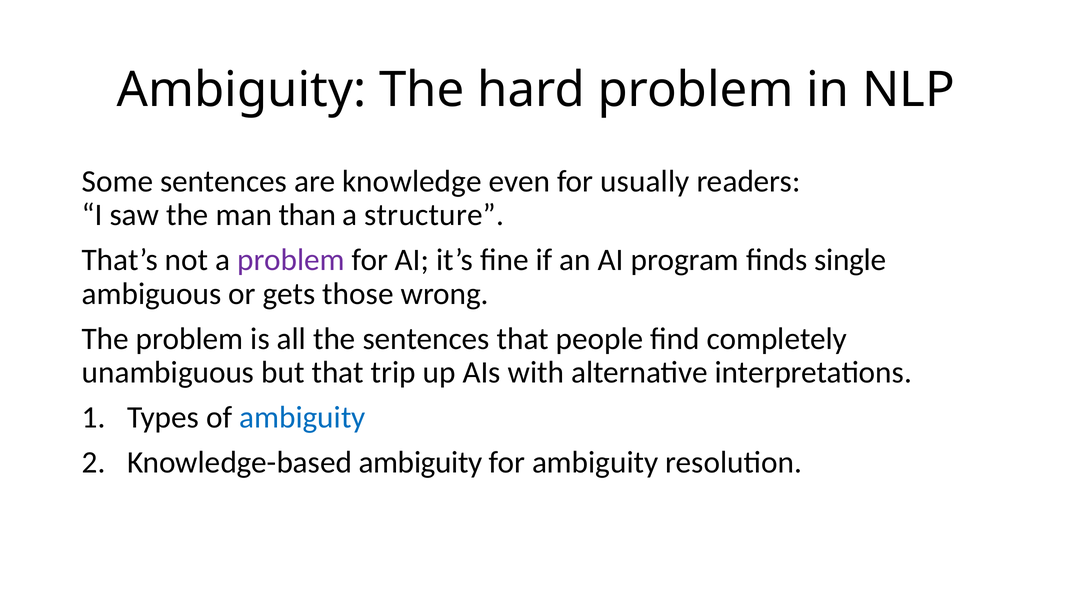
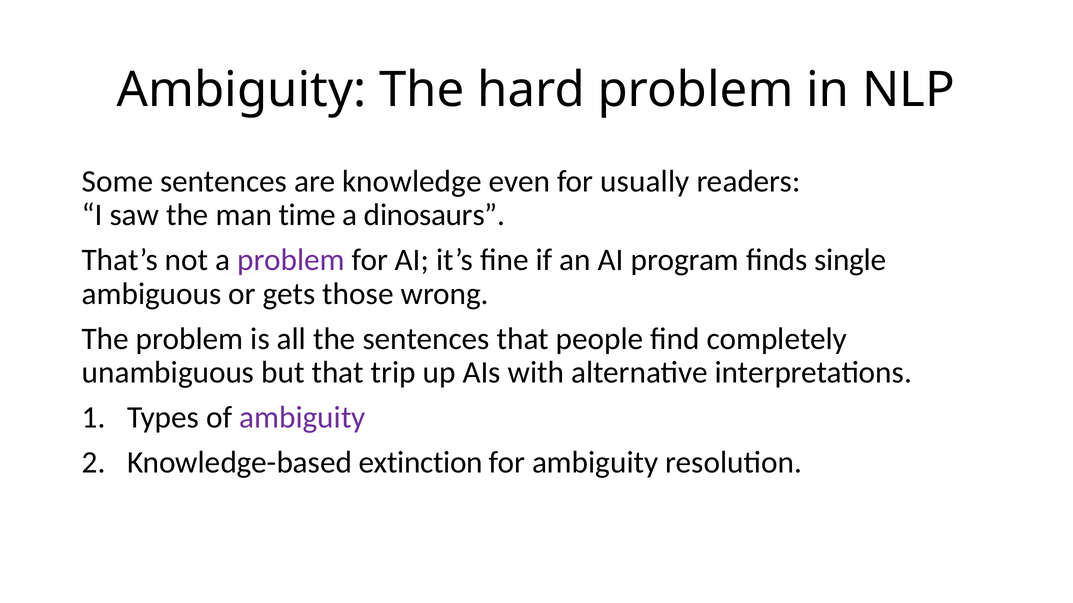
than: than -> time
structure: structure -> dinosaurs
ambiguity at (302, 418) colour: blue -> purple
Knowledge-based ambiguity: ambiguity -> extinction
